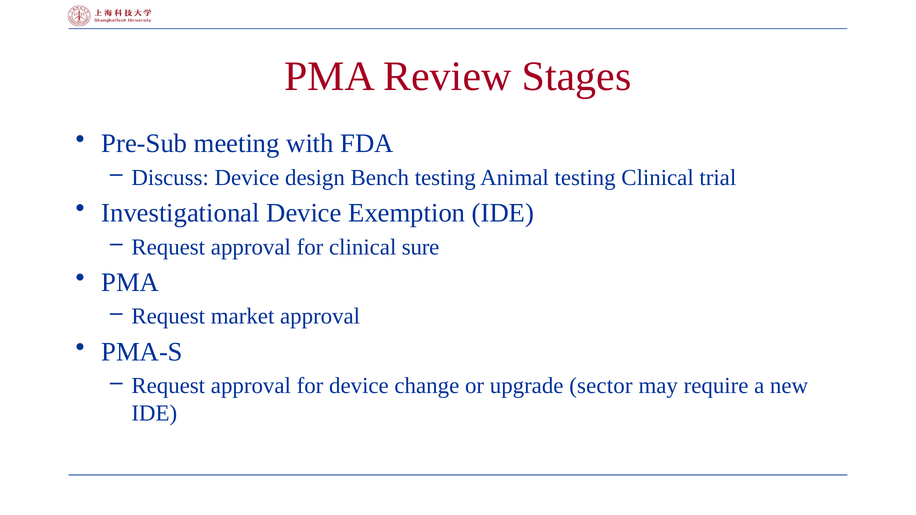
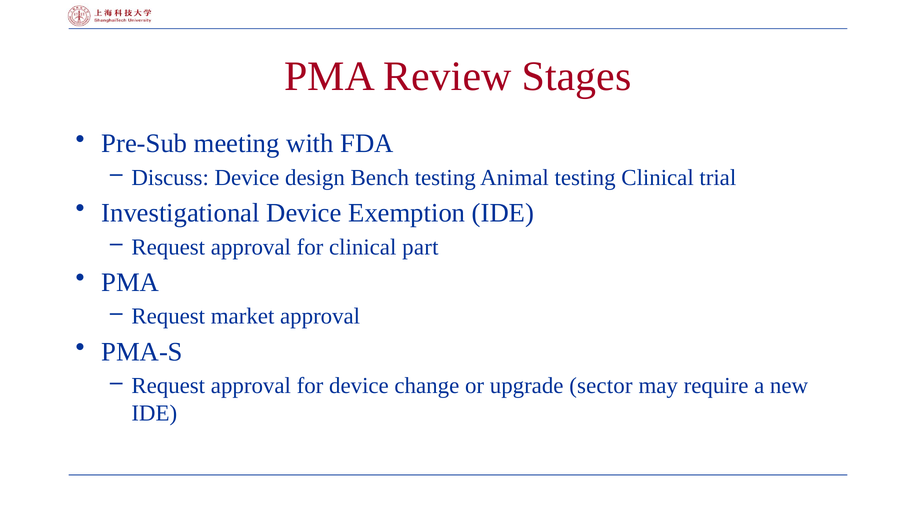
sure: sure -> part
